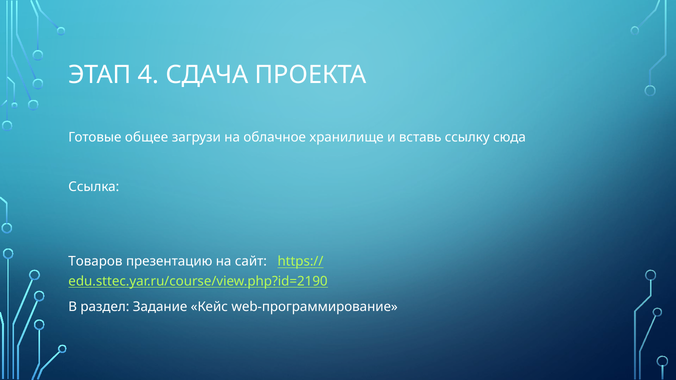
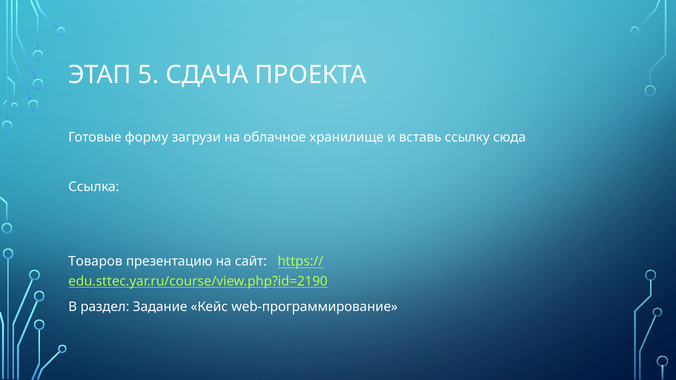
4: 4 -> 5
общее: общее -> форму
